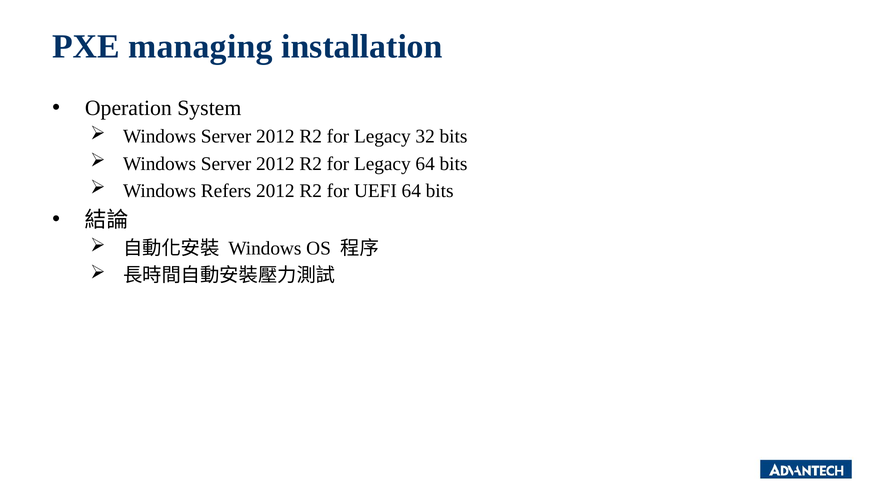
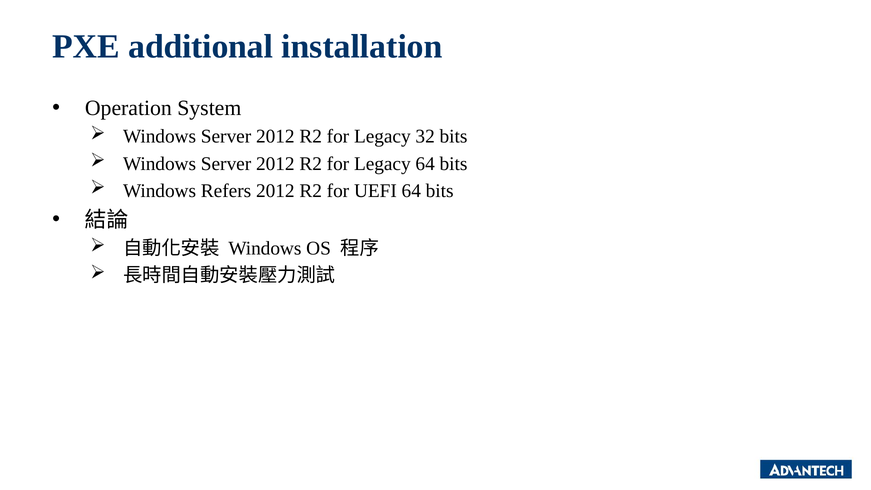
managing: managing -> additional
